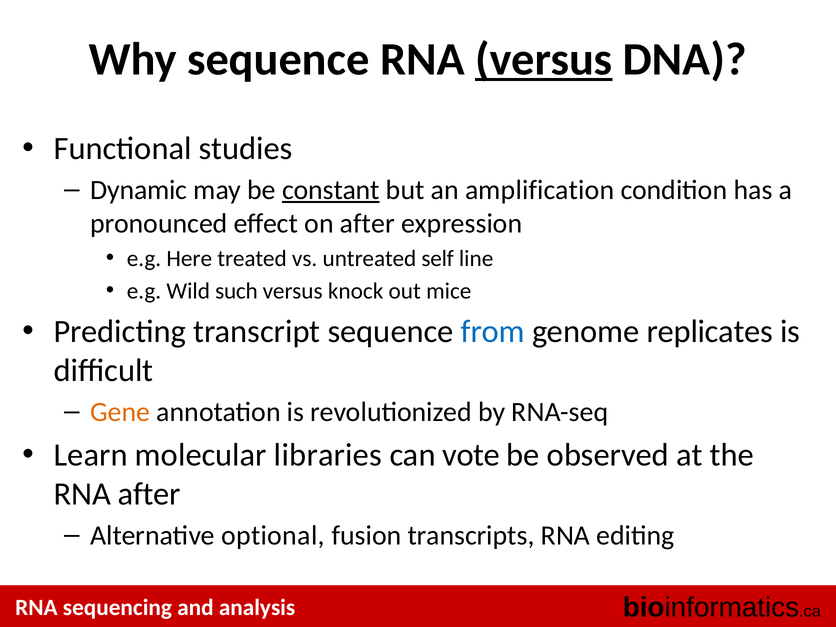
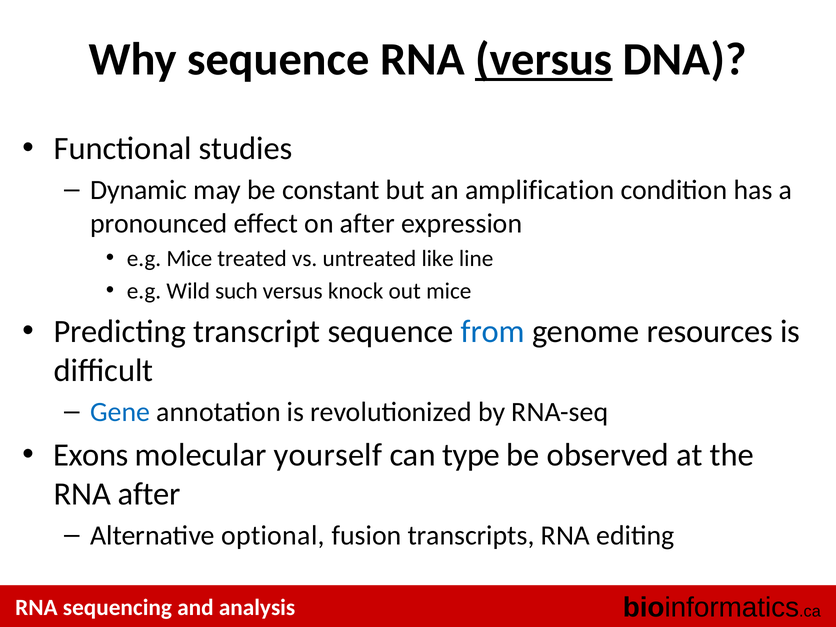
constant underline: present -> none
e.g Here: Here -> Mice
self: self -> like
replicates: replicates -> resources
Gene colour: orange -> blue
Learn: Learn -> Exons
libraries: libraries -> yourself
vote: vote -> type
